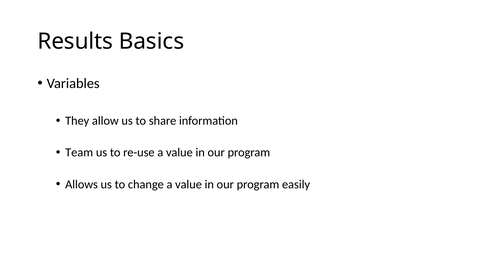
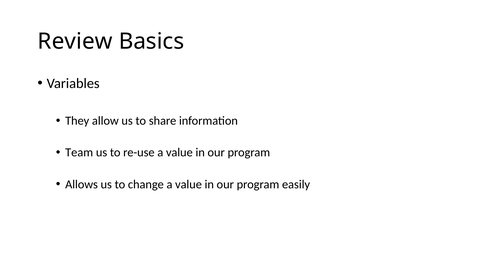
Results: Results -> Review
